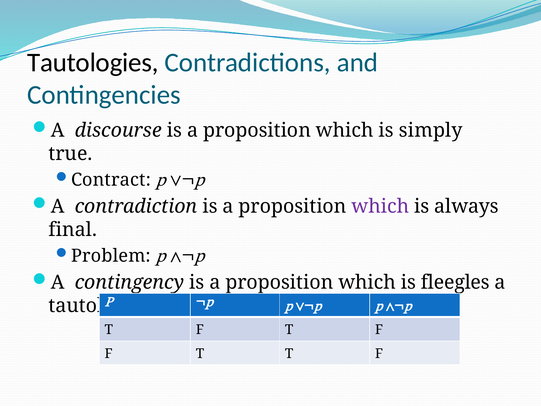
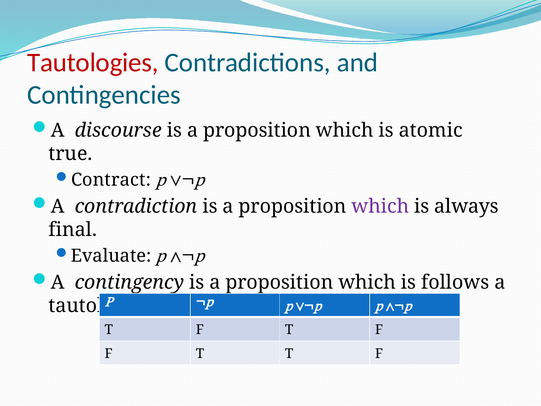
Tautologies colour: black -> red
simply: simply -> atomic
Problem: Problem -> Evaluate
fleegles: fleegles -> follows
